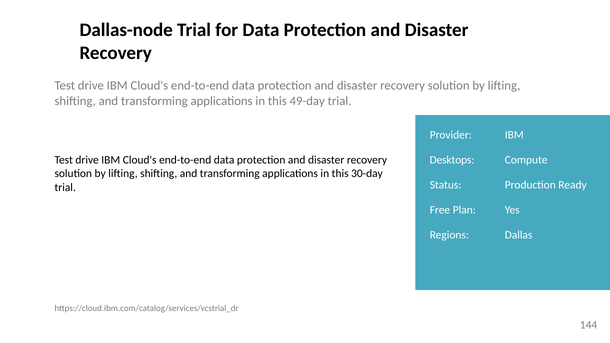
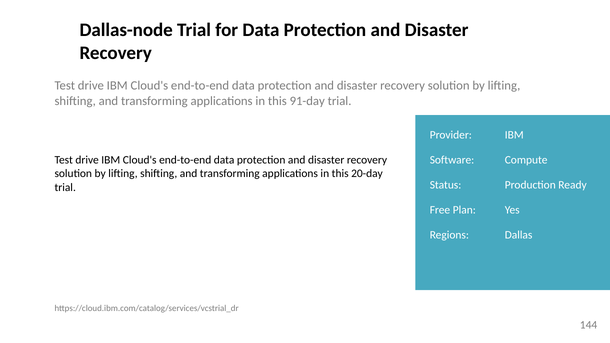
49-day: 49-day -> 91-day
Desktops: Desktops -> Software
30-day: 30-day -> 20-day
